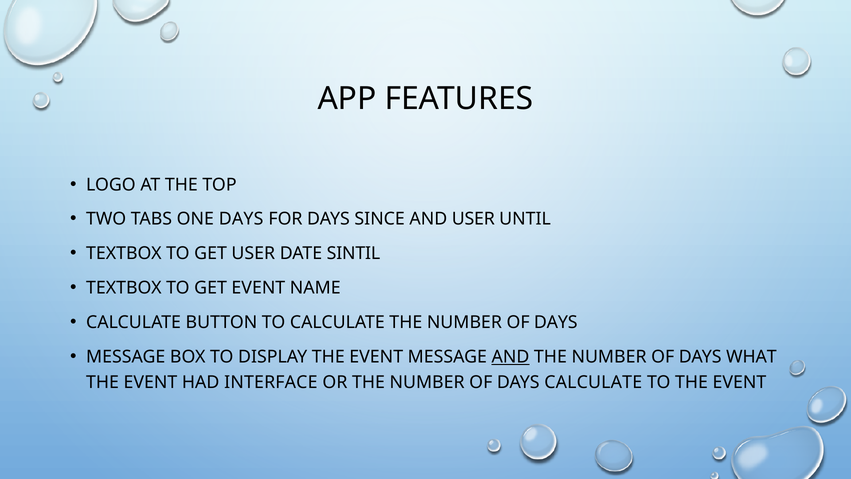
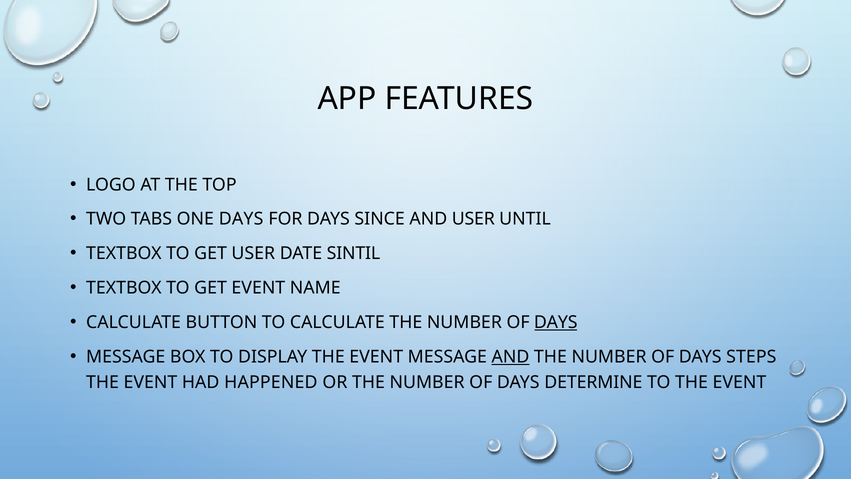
DAYS at (556, 322) underline: none -> present
WHAT: WHAT -> STEPS
INTERFACE: INTERFACE -> HAPPENED
DAYS CALCULATE: CALCULATE -> DETERMINE
